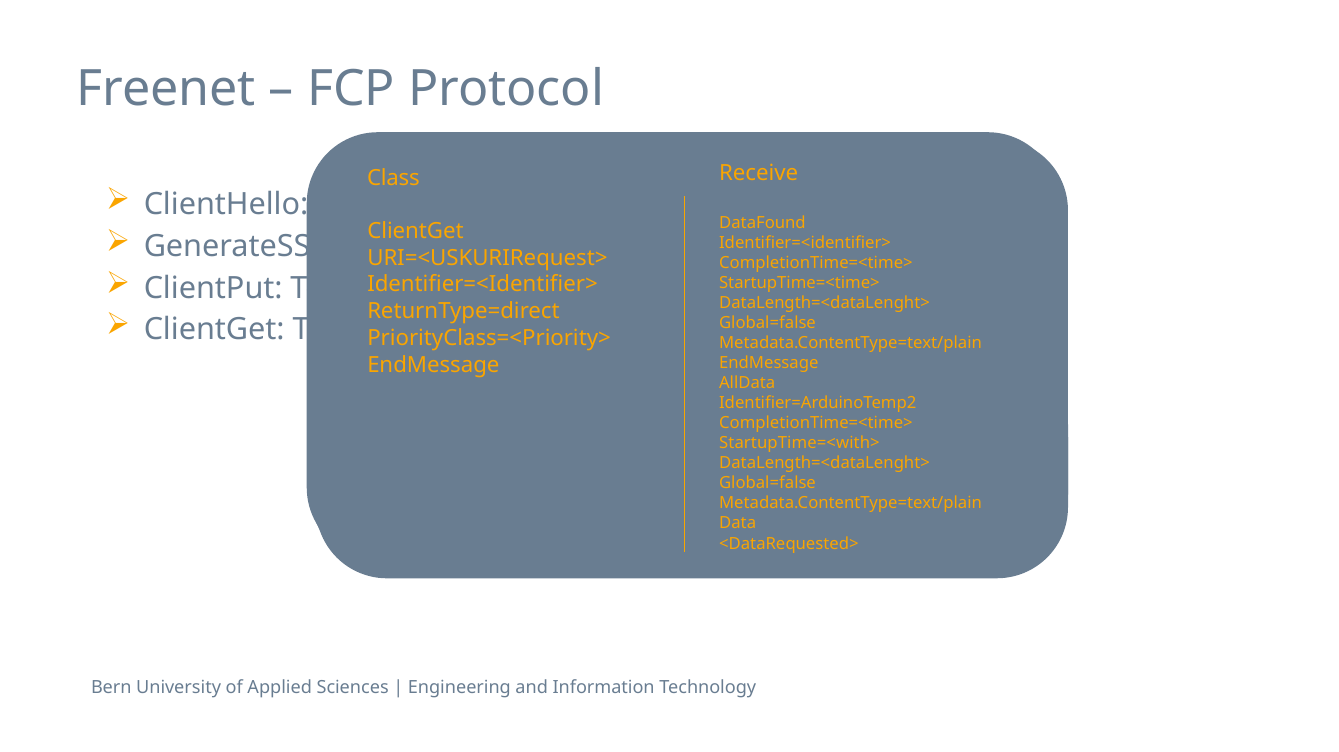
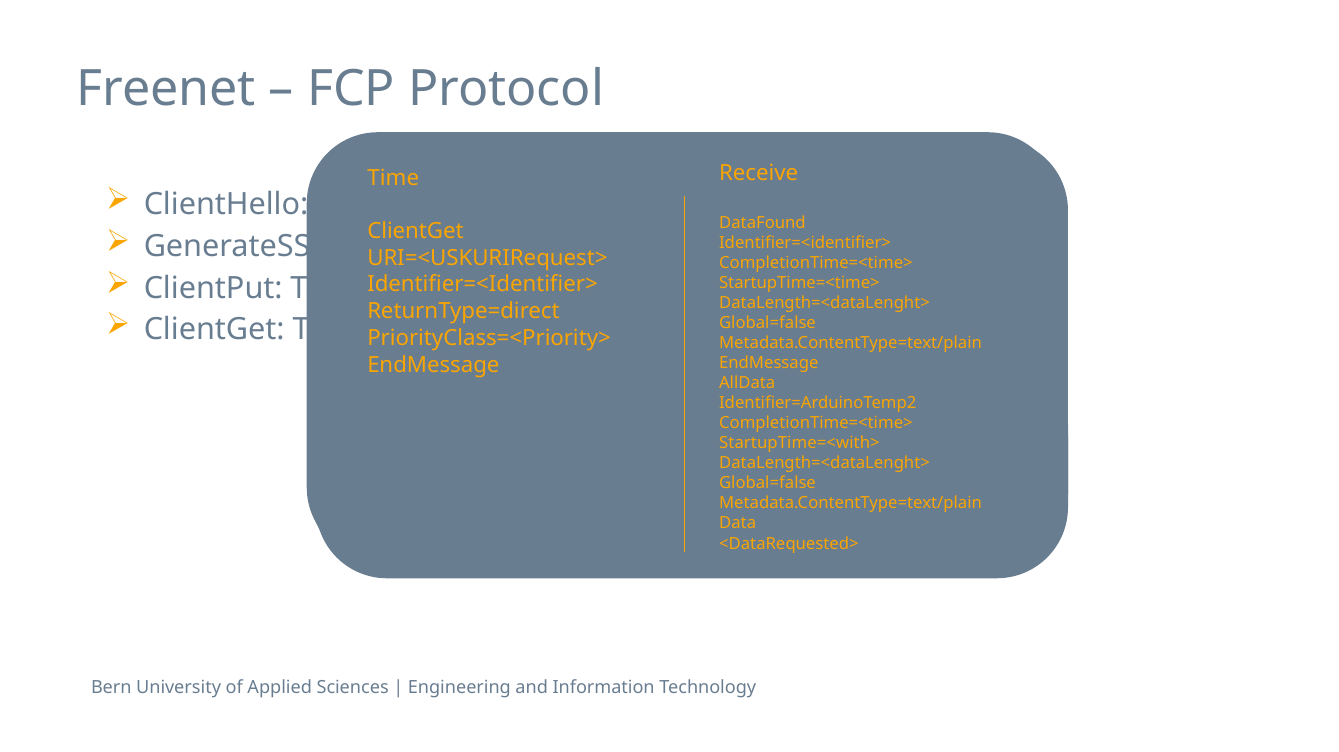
Class: Class -> Time
